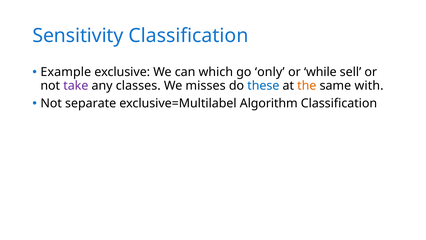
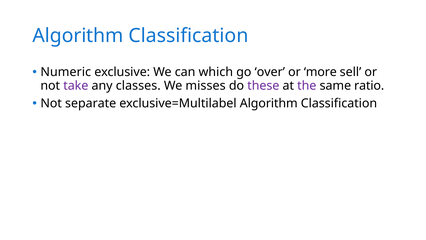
Sensitivity at (78, 36): Sensitivity -> Algorithm
Example: Example -> Numeric
only: only -> over
while: while -> more
these colour: blue -> purple
the colour: orange -> purple
with: with -> ratio
